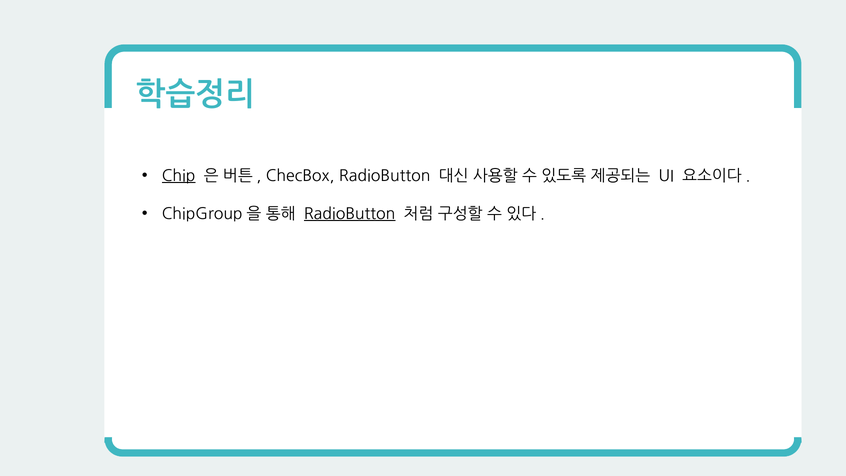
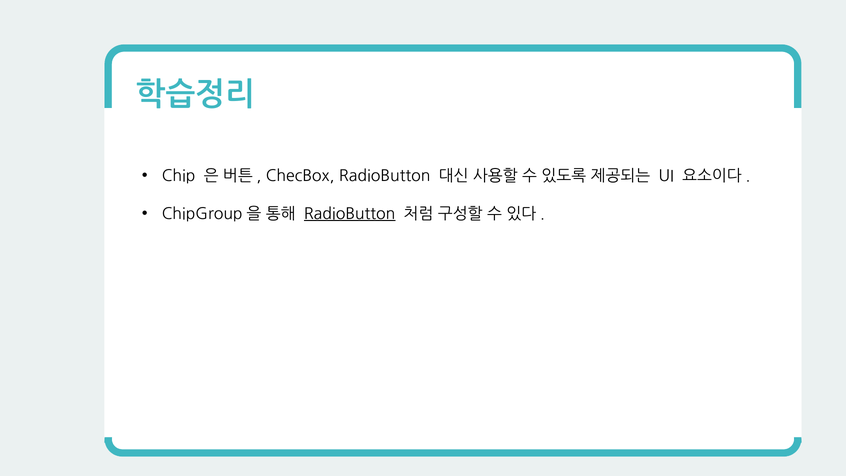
Chip underline: present -> none
